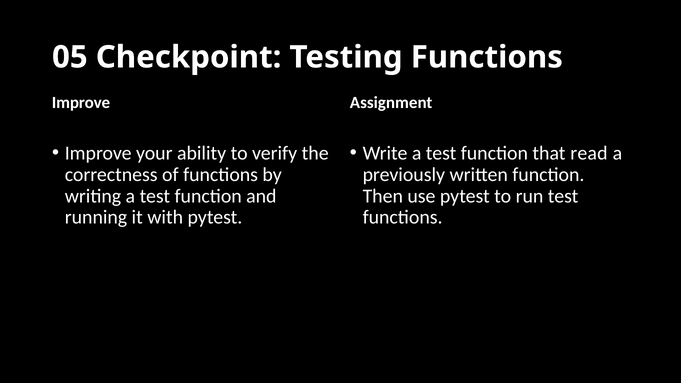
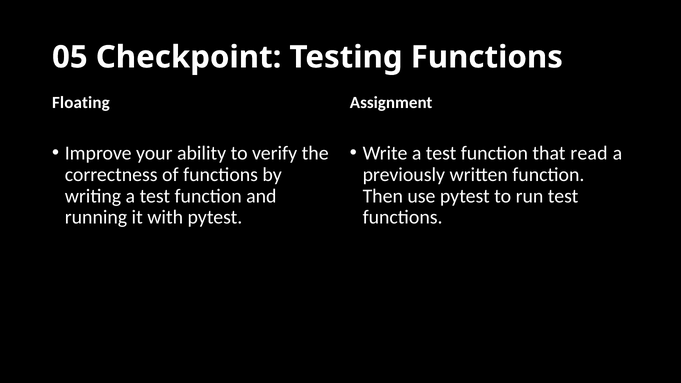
Improve at (81, 103): Improve -> Floating
